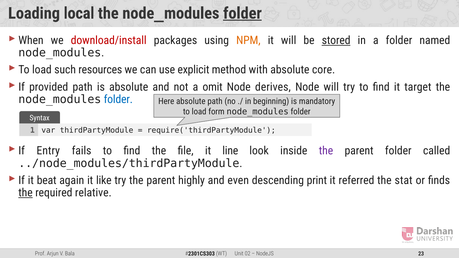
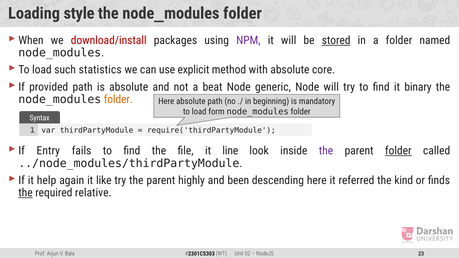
local: local -> style
folder at (242, 13) underline: present -> none
NPM colour: orange -> purple
resources: resources -> statistics
omit: omit -> beat
derives: derives -> generic
target: target -> binary
folder at (118, 99) colour: blue -> orange
folder at (398, 151) underline: none -> present
beat: beat -> help
even: even -> been
descending print: print -> here
stat: stat -> kind
